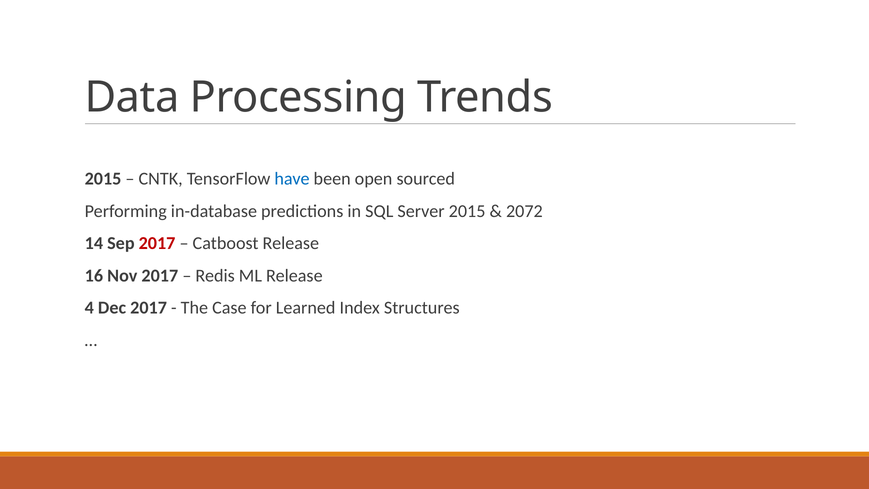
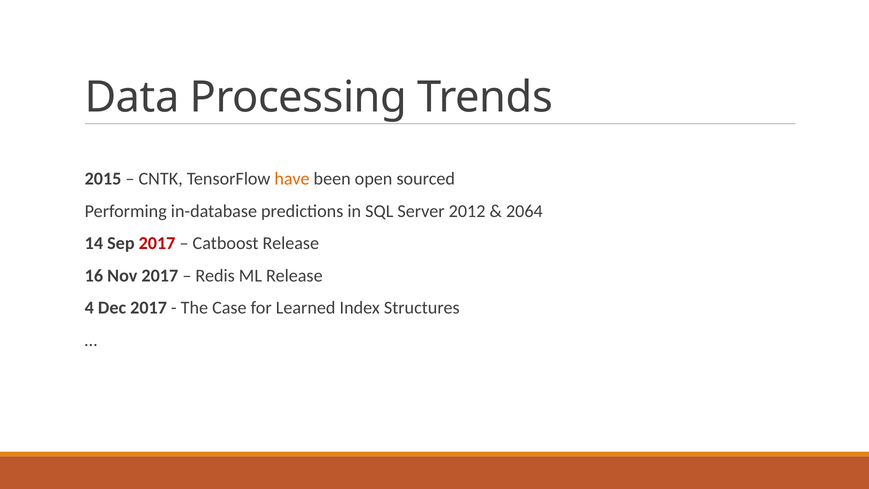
have colour: blue -> orange
Server 2015: 2015 -> 2012
2072: 2072 -> 2064
